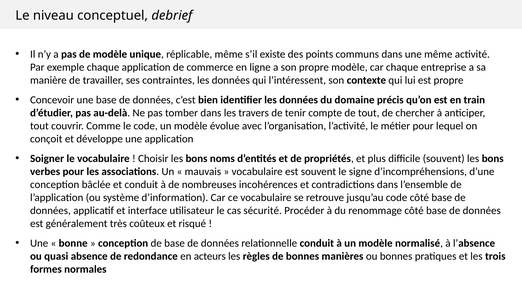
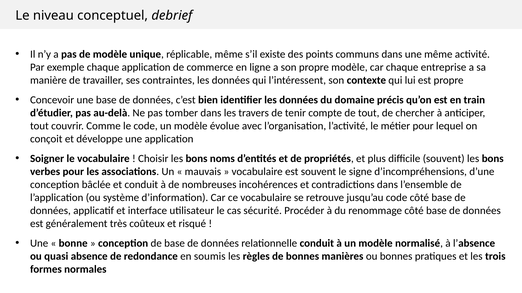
acteurs: acteurs -> soumis
